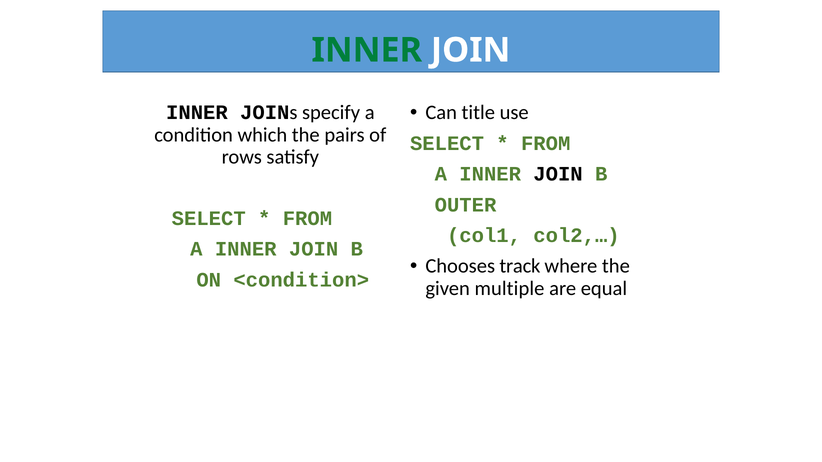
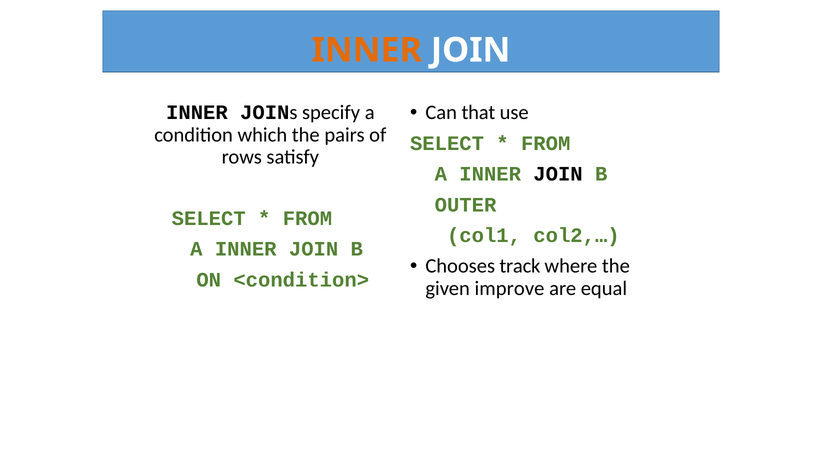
INNER at (367, 50) colour: green -> orange
title: title -> that
multiple: multiple -> improve
